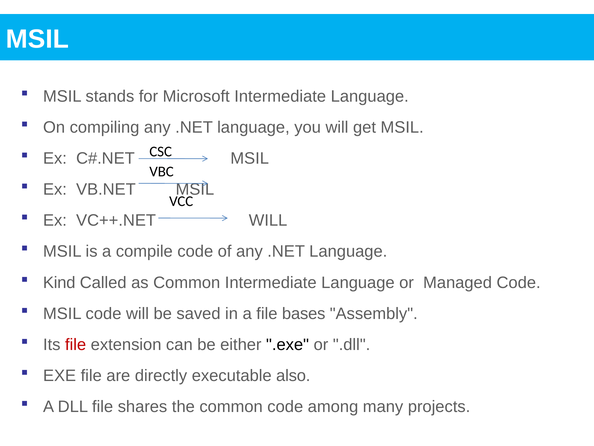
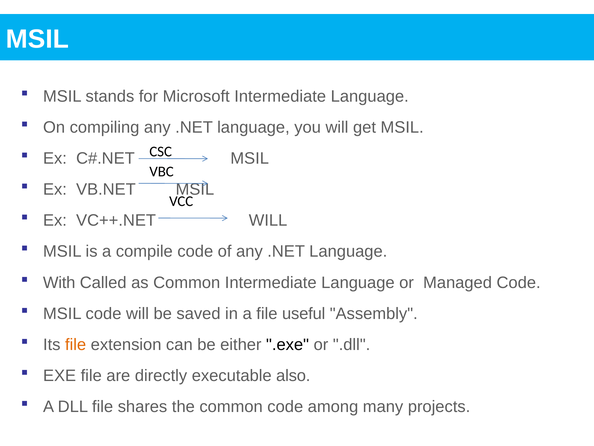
Kind: Kind -> With
bases: bases -> useful
file at (76, 344) colour: red -> orange
